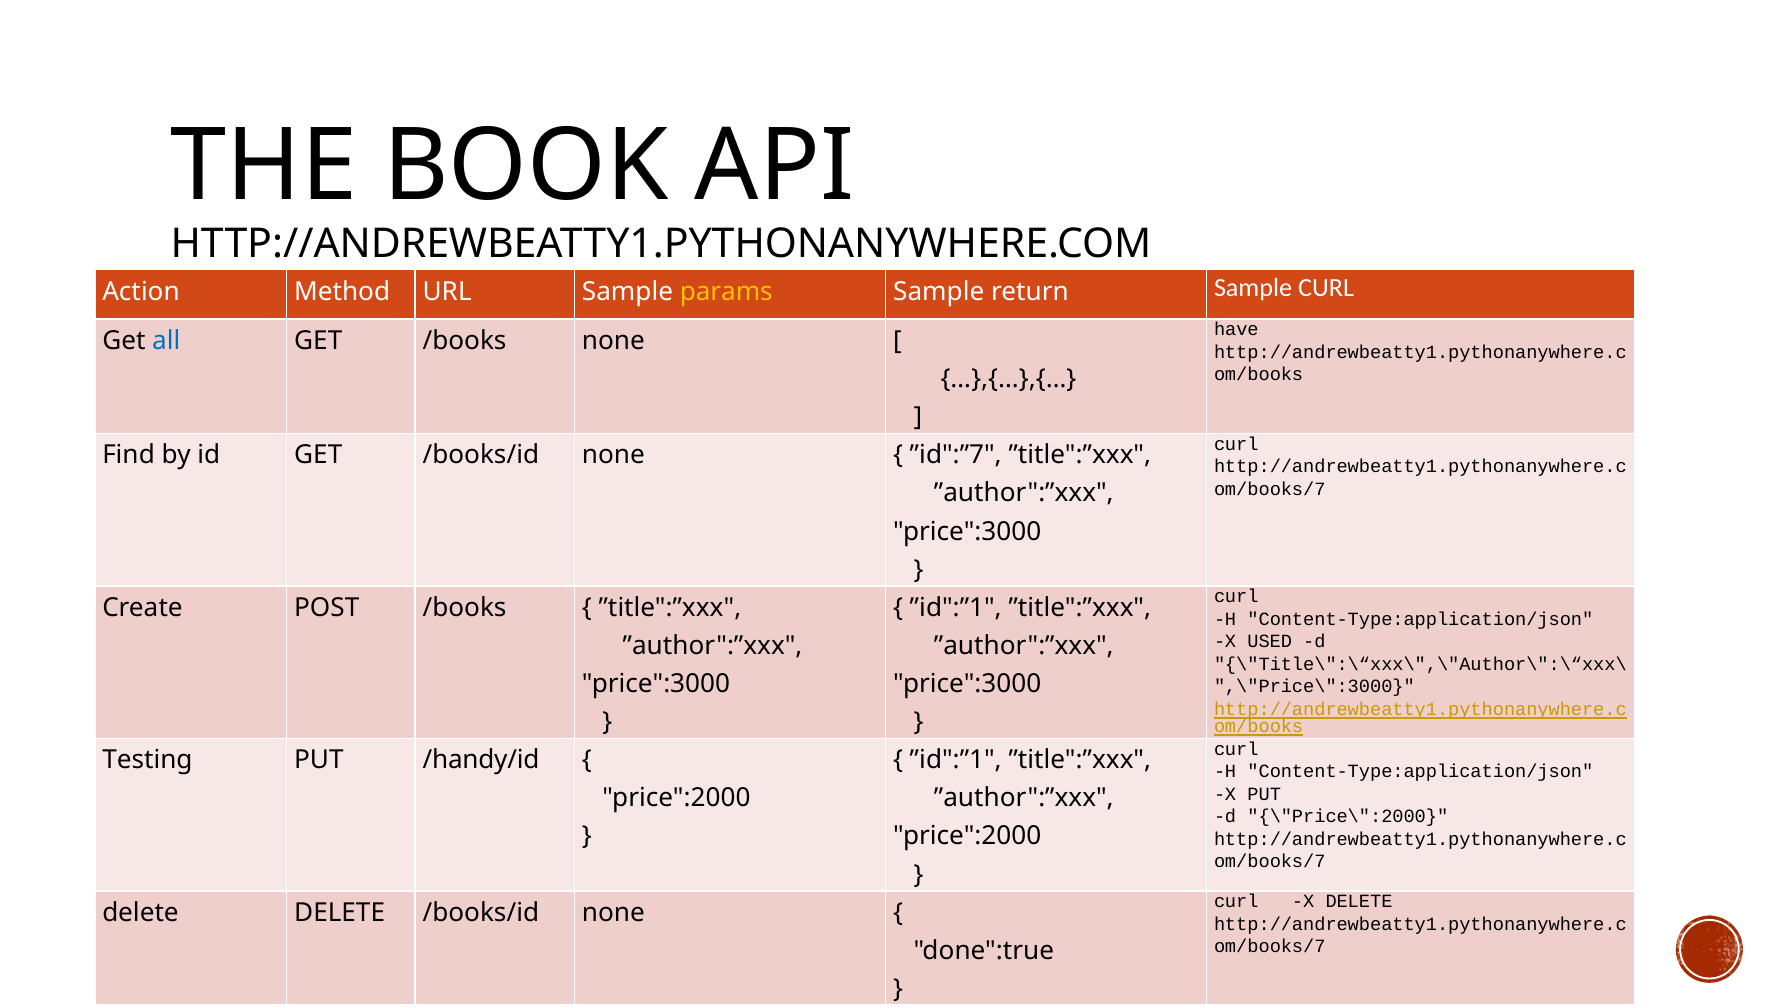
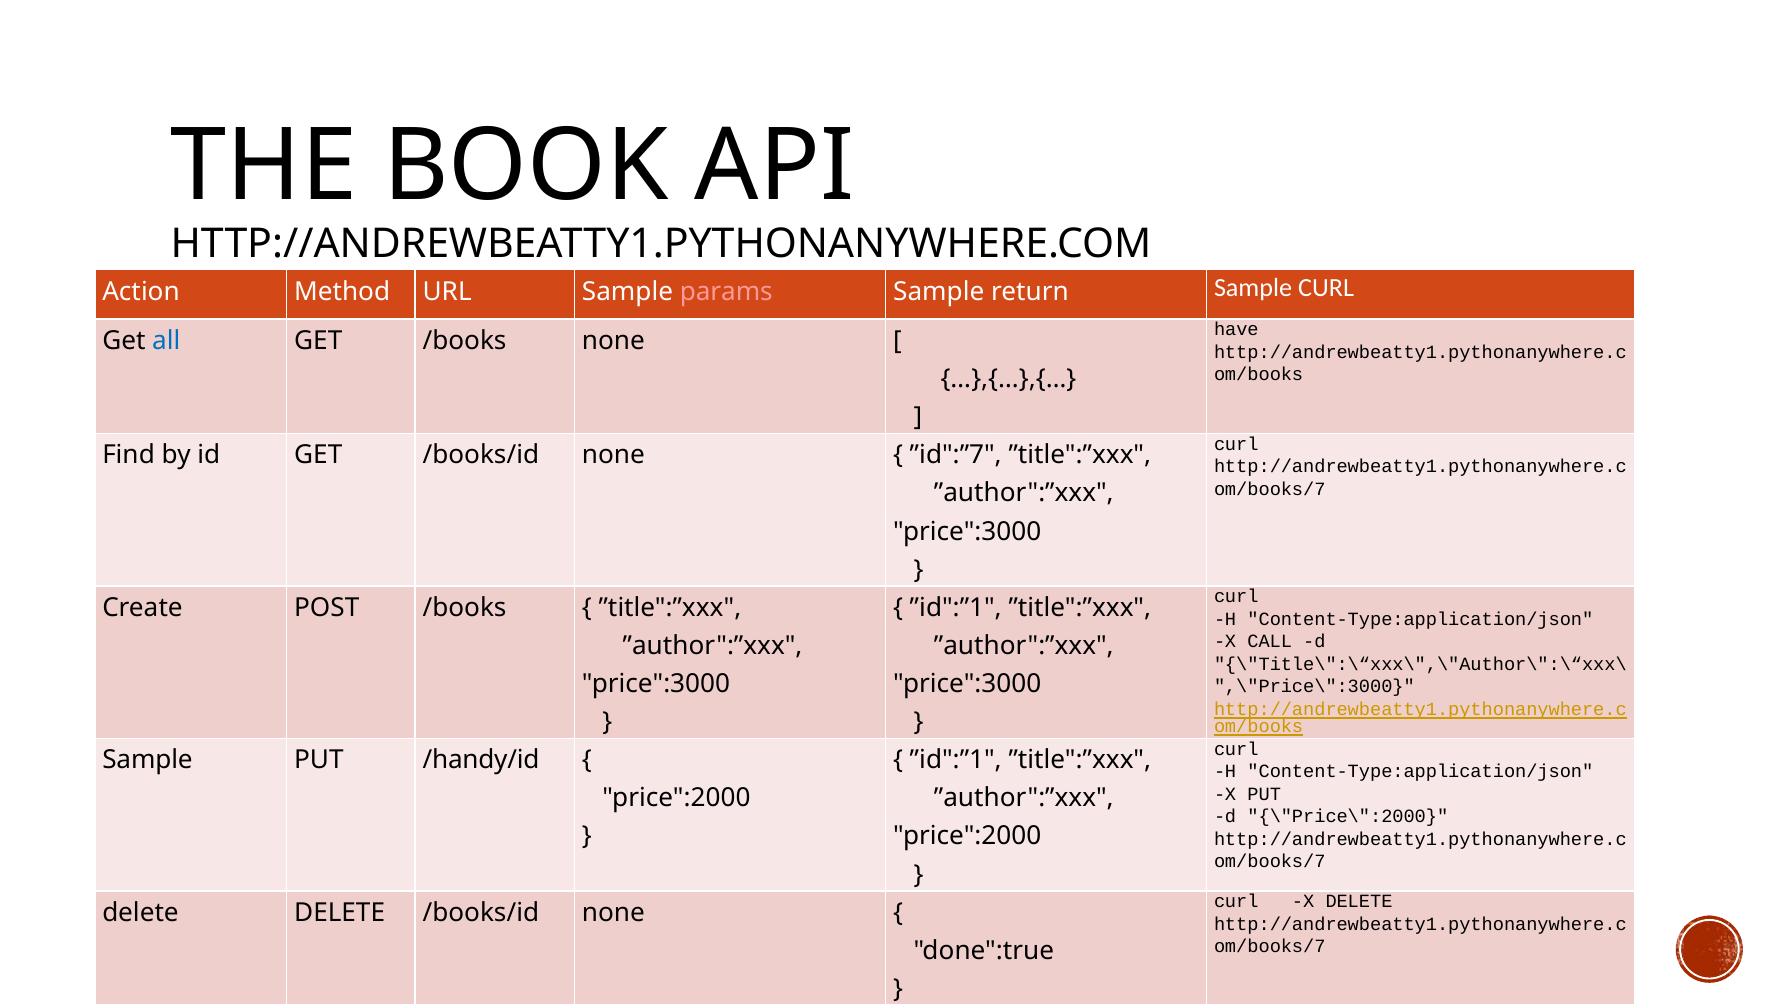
params colour: yellow -> pink
USED: USED -> CALL
Testing at (147, 760): Testing -> Sample
